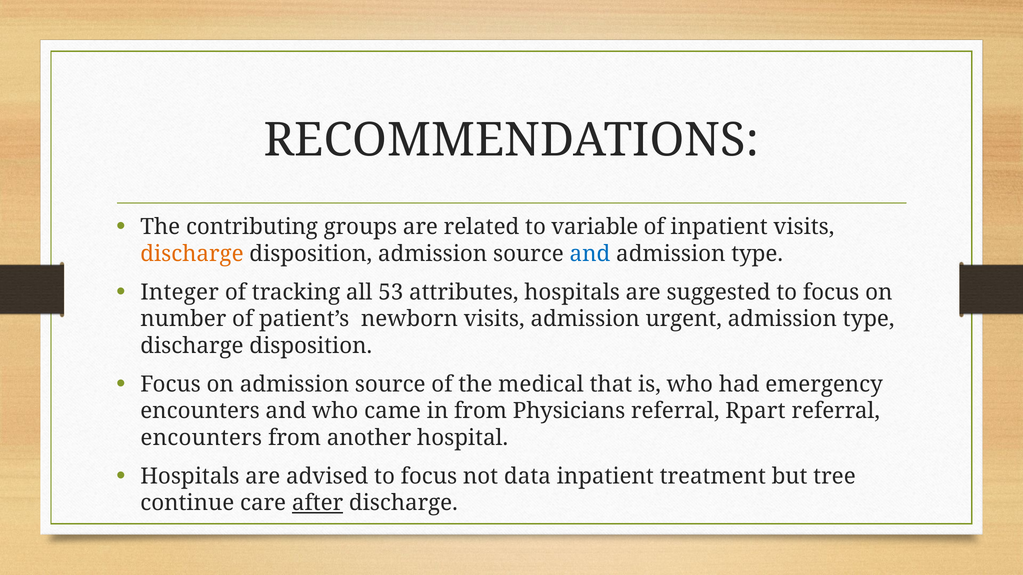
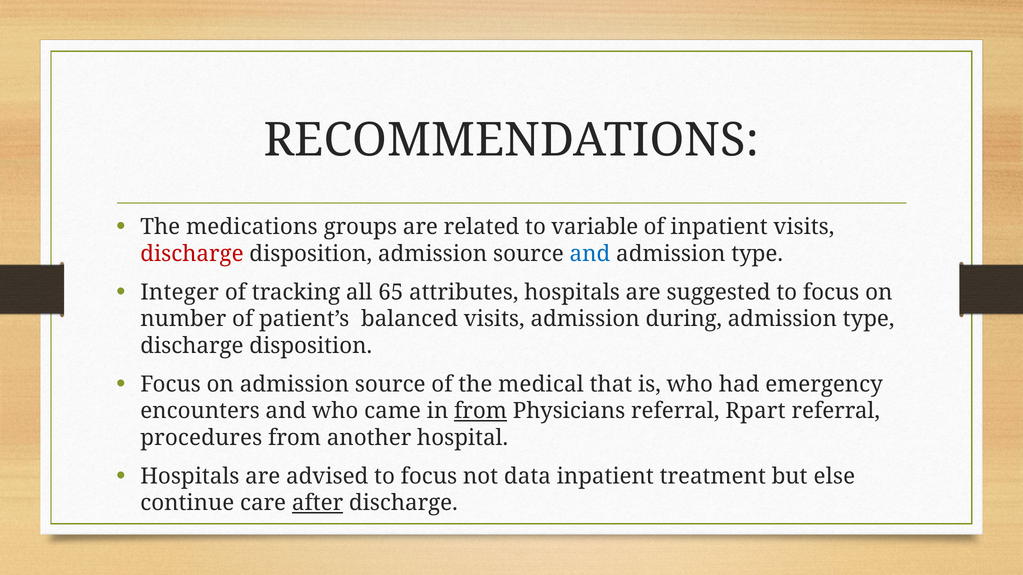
contributing: contributing -> medications
discharge at (192, 254) colour: orange -> red
53: 53 -> 65
newborn: newborn -> balanced
urgent: urgent -> during
from at (481, 411) underline: none -> present
encounters at (201, 438): encounters -> procedures
tree: tree -> else
